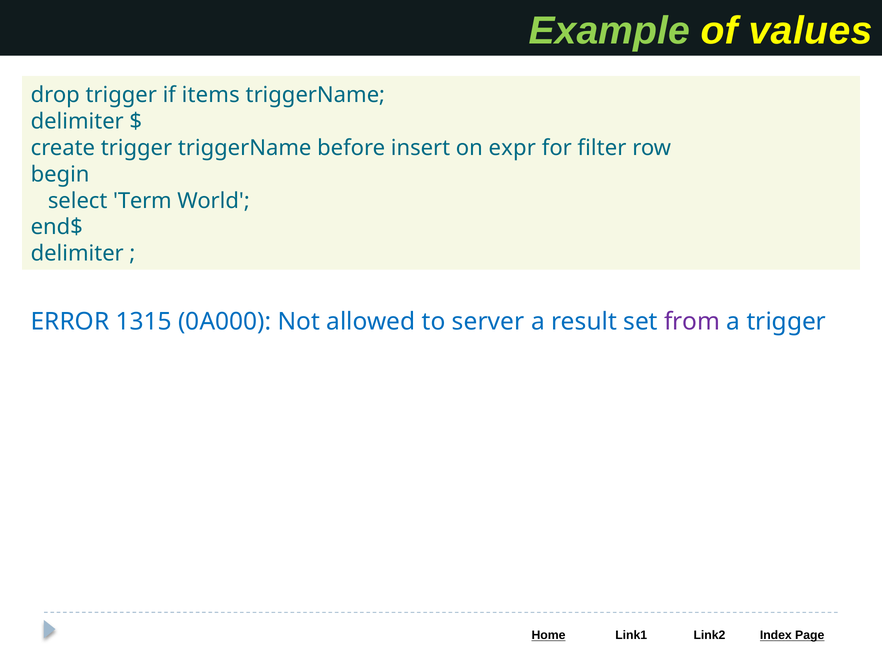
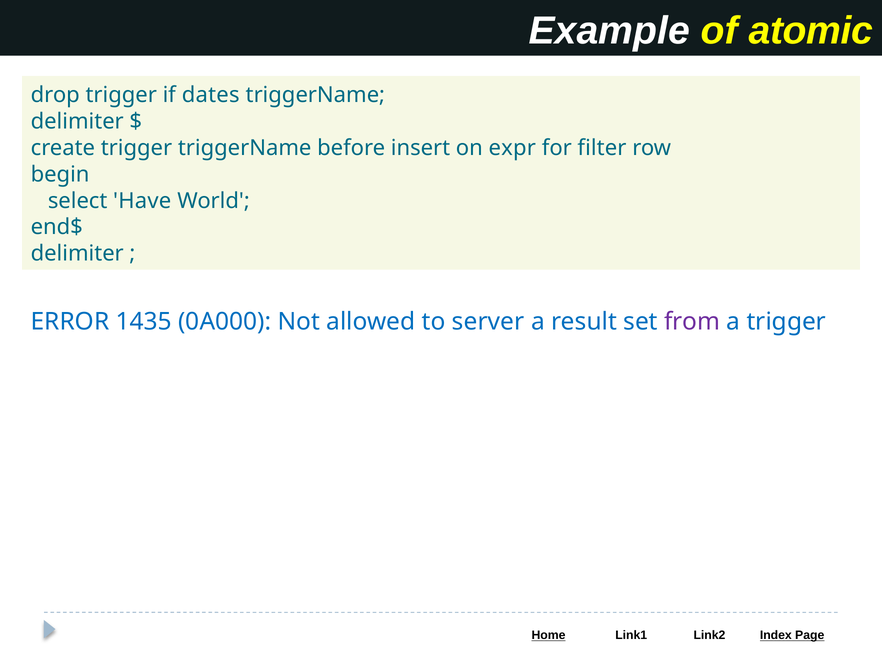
Example colour: light green -> white
values: values -> atomic
items: items -> dates
Term: Term -> Have
1315: 1315 -> 1435
